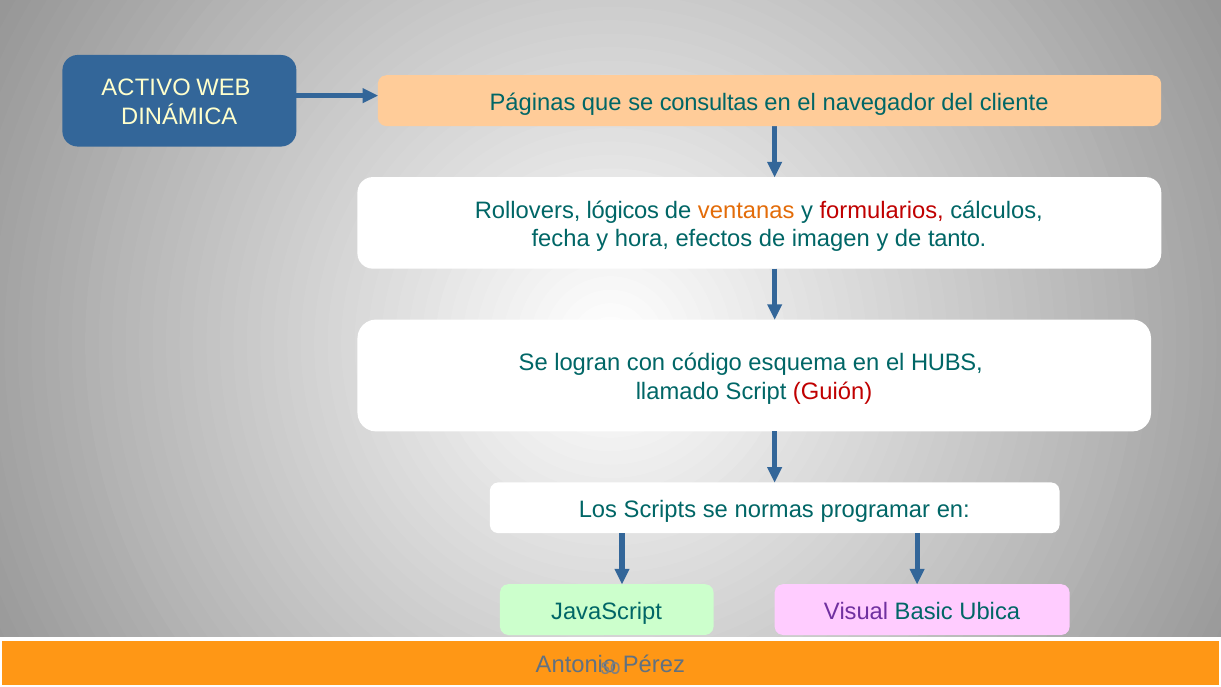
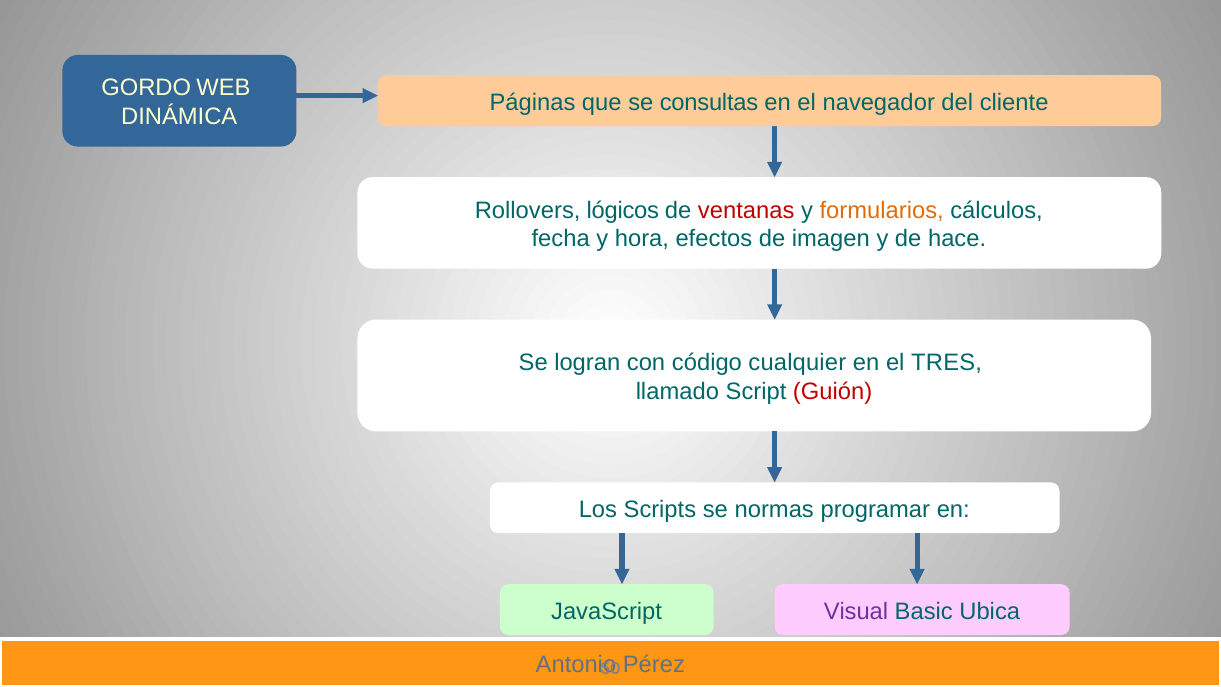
ACTIVO: ACTIVO -> GORDO
ventanas colour: orange -> red
formularios colour: red -> orange
tanto: tanto -> hace
esquema: esquema -> cualquier
HUBS: HUBS -> TRES
